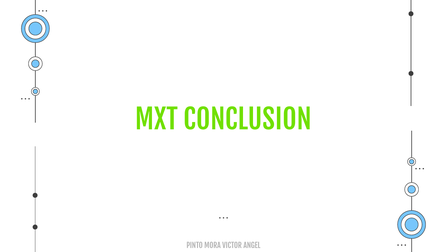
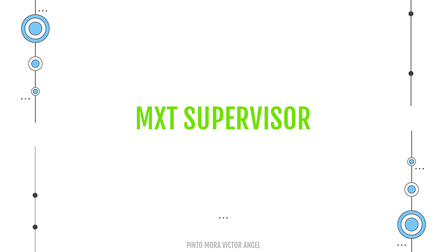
CONCLUSION: CONCLUSION -> SUPERVISOR
